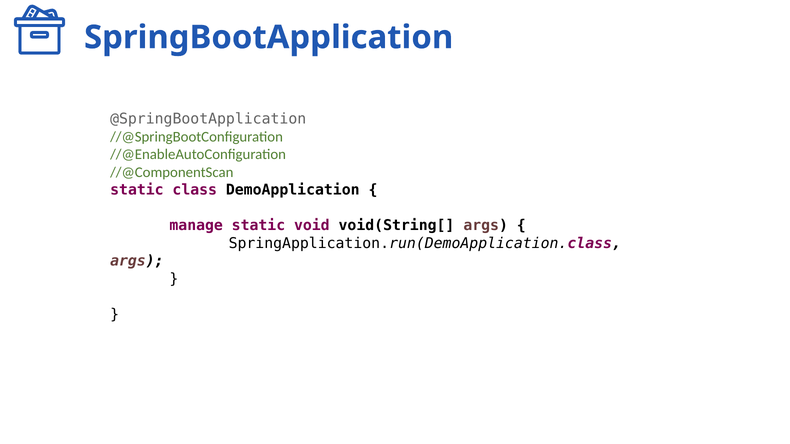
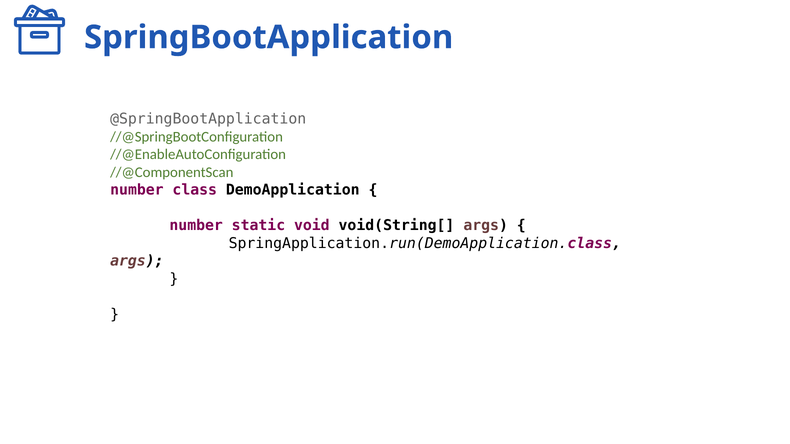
static at (137, 190): static -> number
manage at (196, 226): manage -> number
